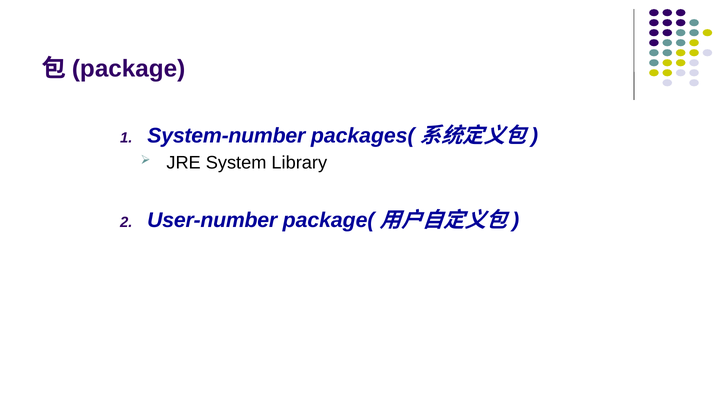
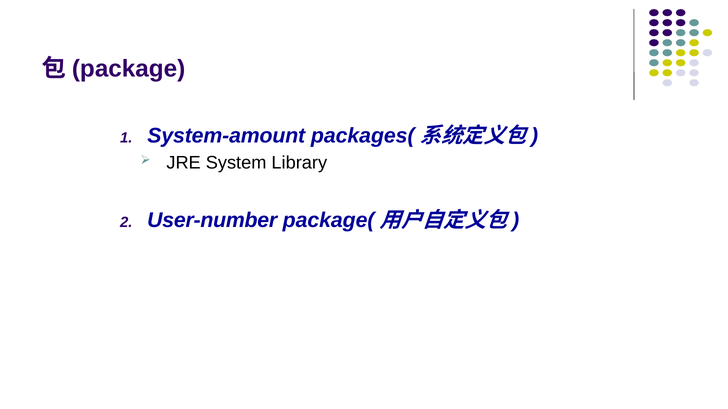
System-number: System-number -> System-amount
